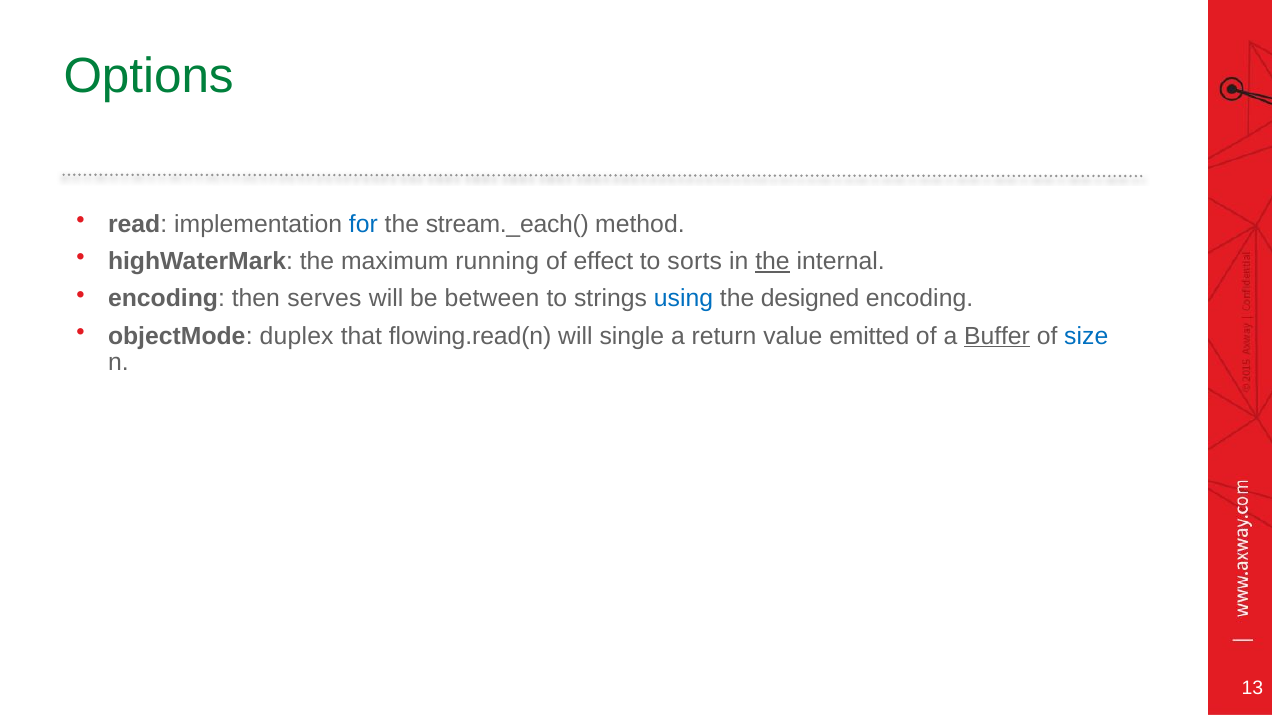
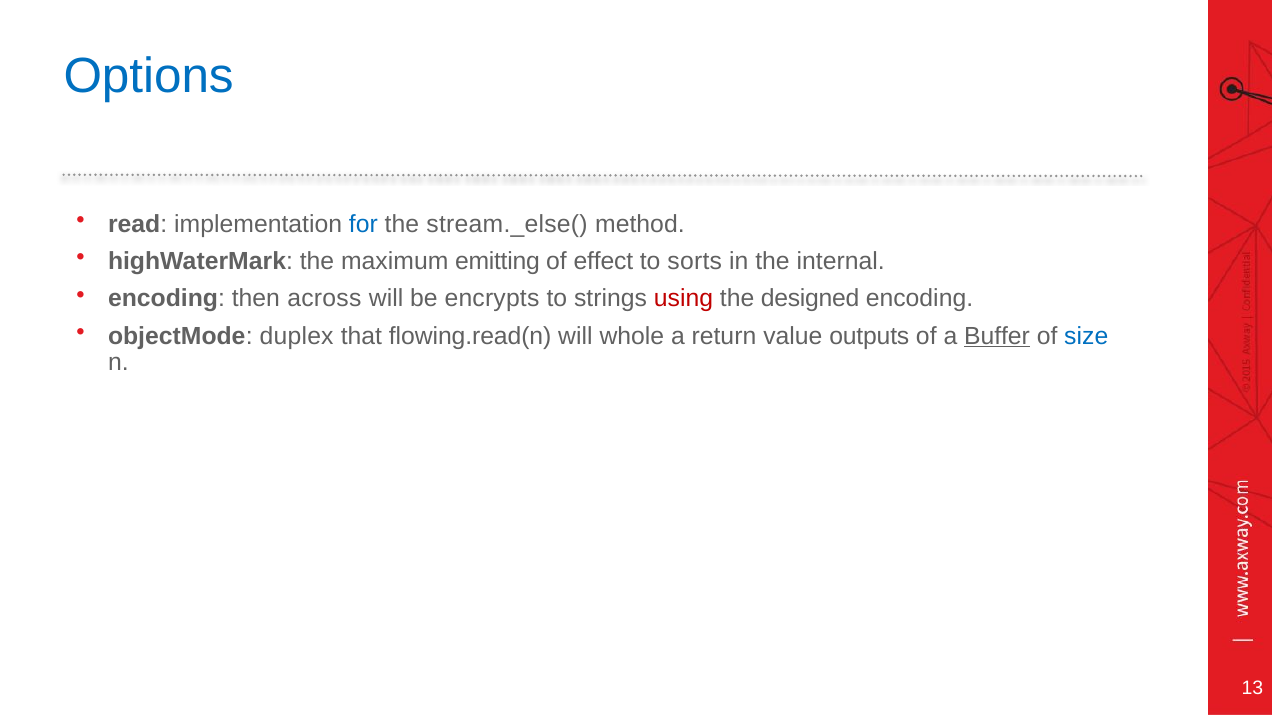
Options colour: green -> blue
stream._each(: stream._each( -> stream._else(
running: running -> emitting
the at (773, 261) underline: present -> none
serves: serves -> across
between: between -> encrypts
using colour: blue -> red
single: single -> whole
emitted: emitted -> outputs
